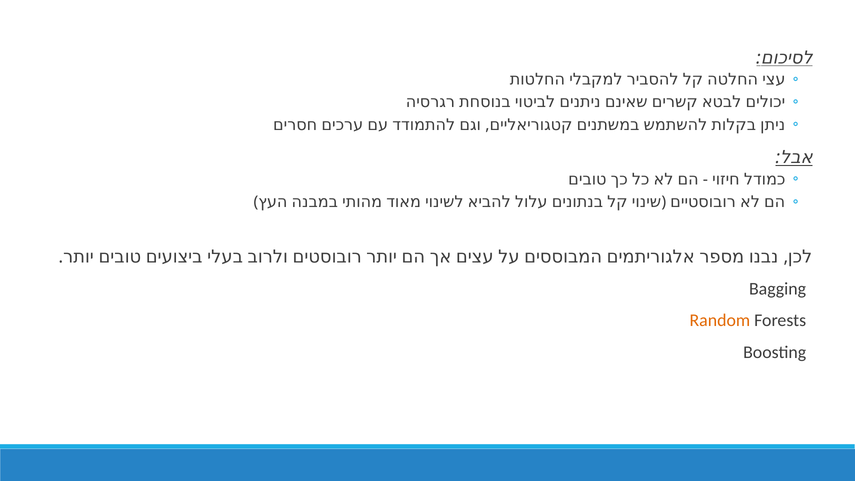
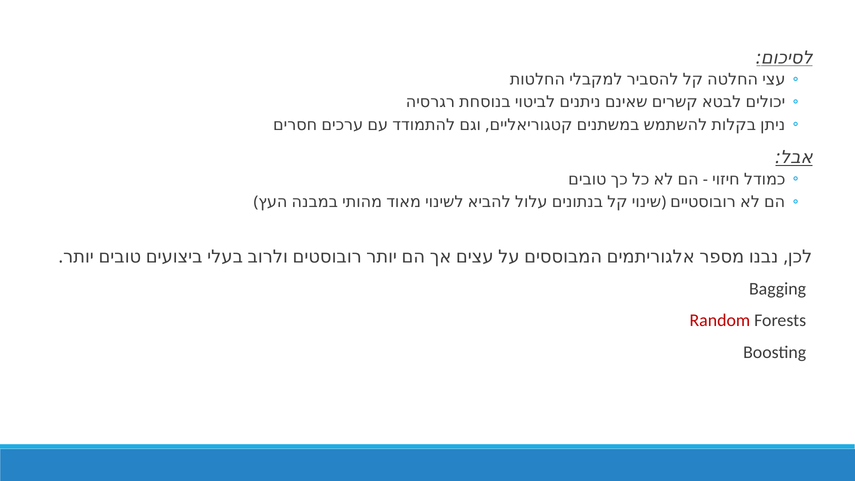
Random colour: orange -> red
